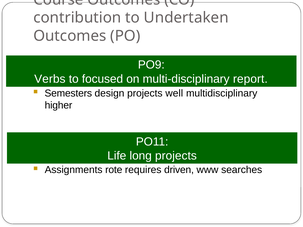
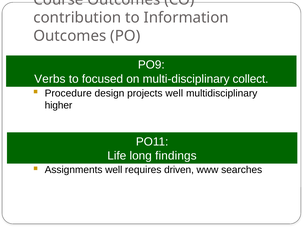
Undertaken: Undertaken -> Information
report: report -> collect
Semesters: Semesters -> Procedure
long projects: projects -> findings
Assignments rote: rote -> well
